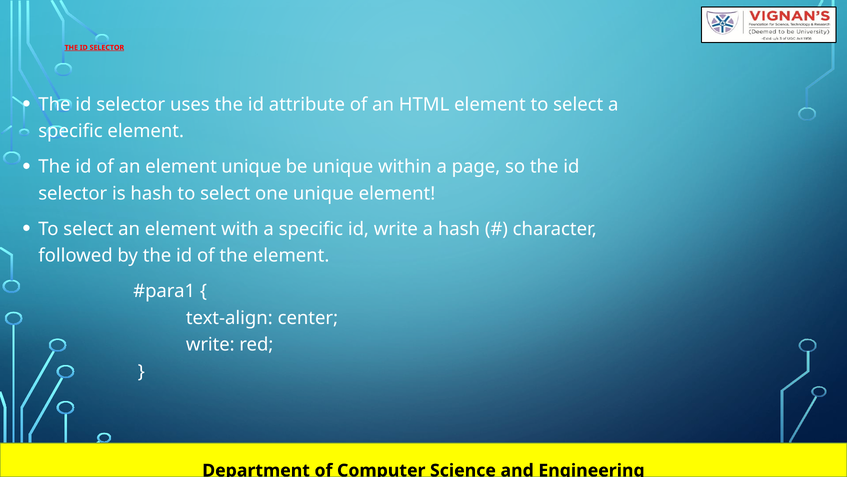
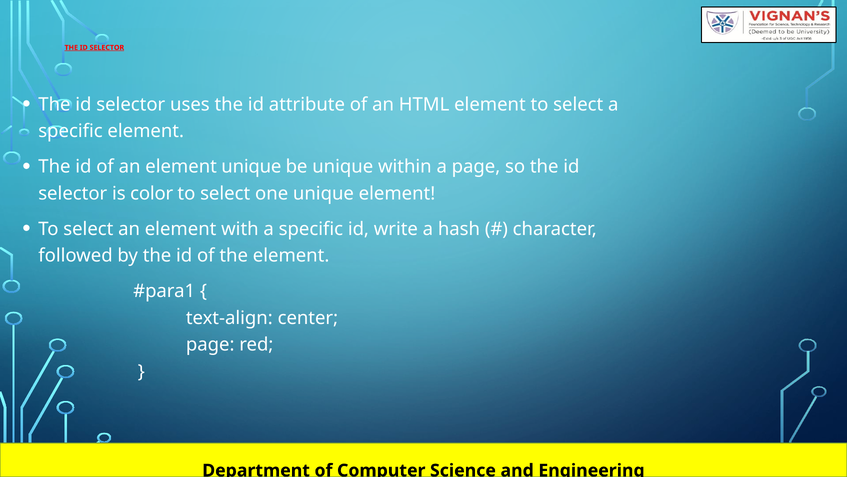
is hash: hash -> color
write at (210, 344): write -> page
